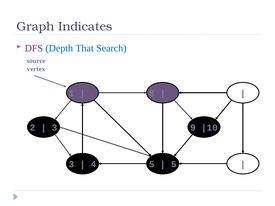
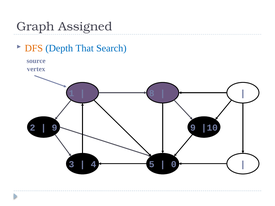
Indicates: Indicates -> Assigned
DFS colour: purple -> orange
3 at (55, 128): 3 -> 9
5 at (174, 164): 5 -> 0
